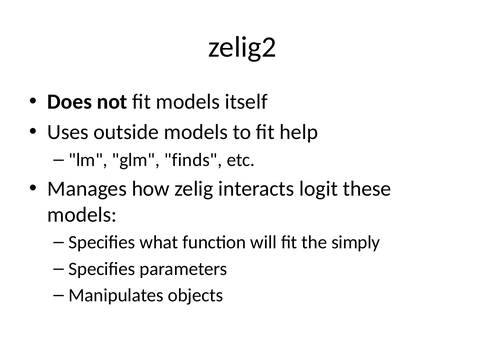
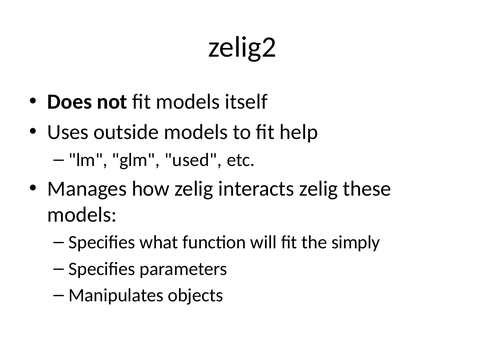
finds: finds -> used
interacts logit: logit -> zelig
